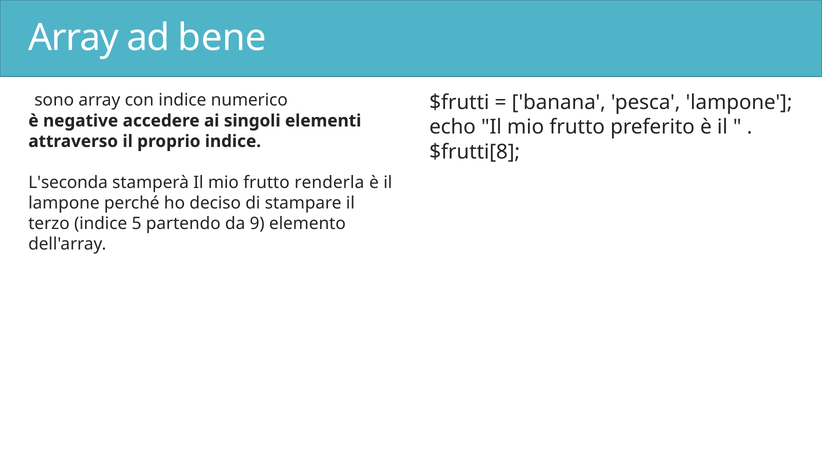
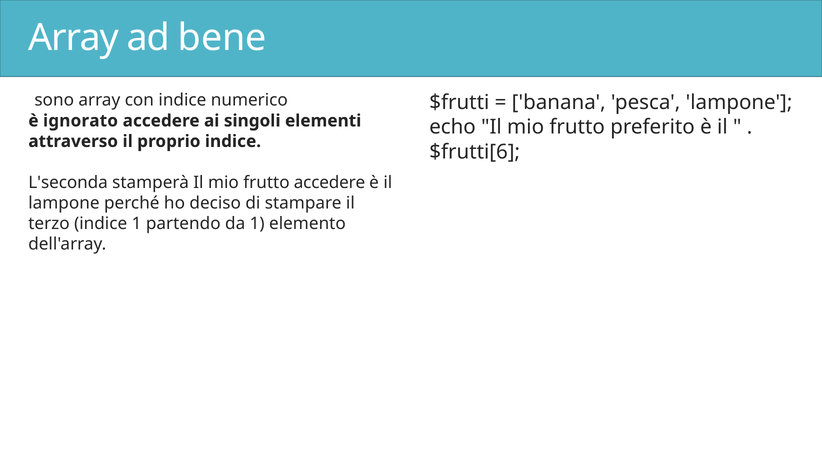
negative: negative -> ignorato
$frutti[8: $frutti[8 -> $frutti[6
frutto renderla: renderla -> accedere
indice 5: 5 -> 1
da 9: 9 -> 1
